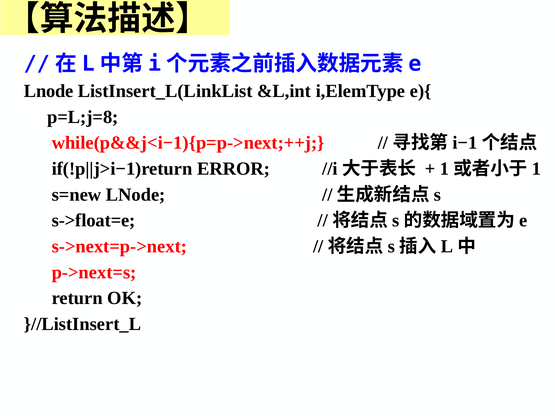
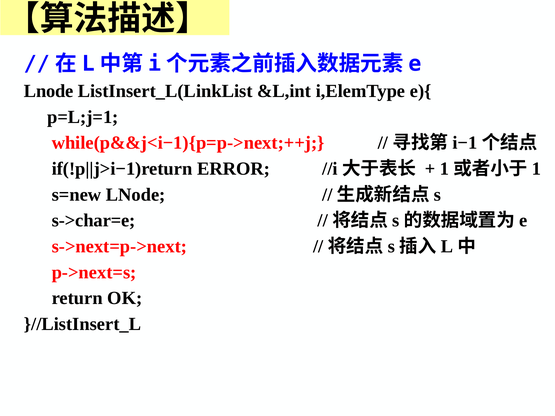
p=L;j=8: p=L;j=8 -> p=L;j=1
s->float=e: s->float=e -> s->char=e
